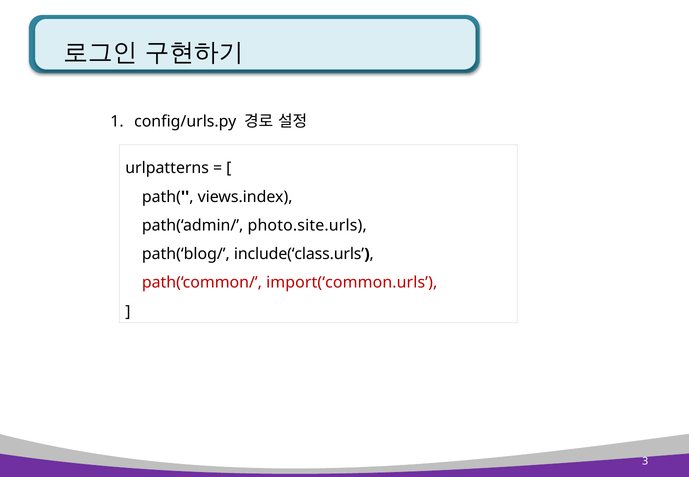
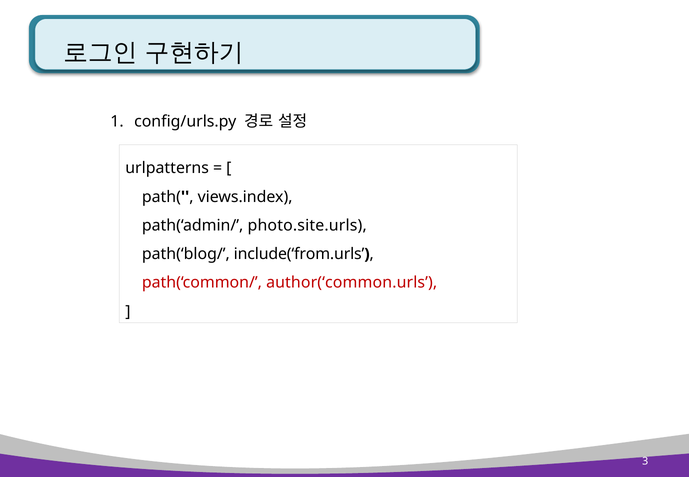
include(‘class.urls: include(‘class.urls -> include(‘from.urls
import(‘common.urls: import(‘common.urls -> author(‘common.urls
